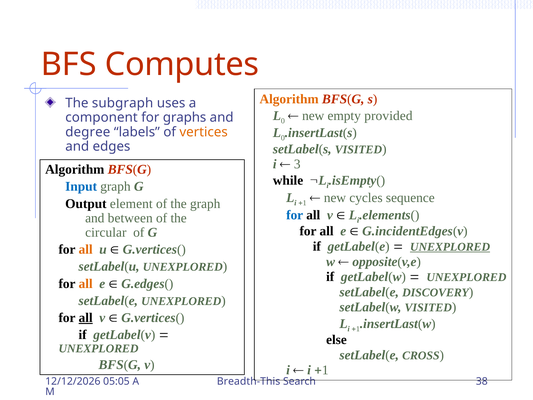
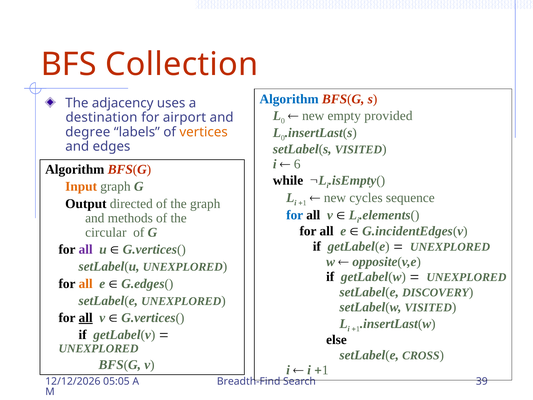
Computes: Computes -> Collection
Algorithm at (289, 99) colour: orange -> blue
subgraph: subgraph -> adjacency
component: component -> destination
graphs: graphs -> airport
3: 3 -> 6
Input colour: blue -> orange
element: element -> directed
between: between -> methods
UNEXPLORED at (450, 247) underline: present -> none
all at (86, 249) colour: orange -> purple
Breadth-This: Breadth-This -> Breadth-Find
38: 38 -> 39
